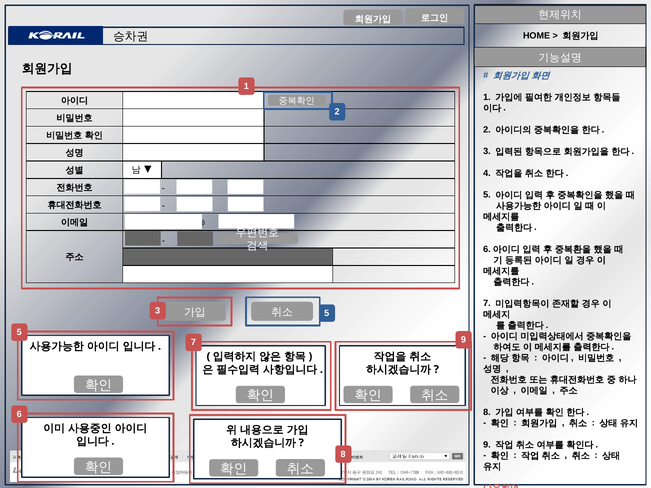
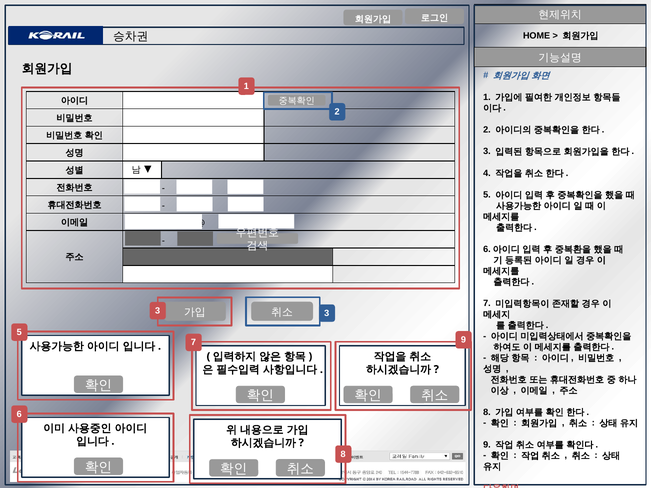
3 5: 5 -> 3
